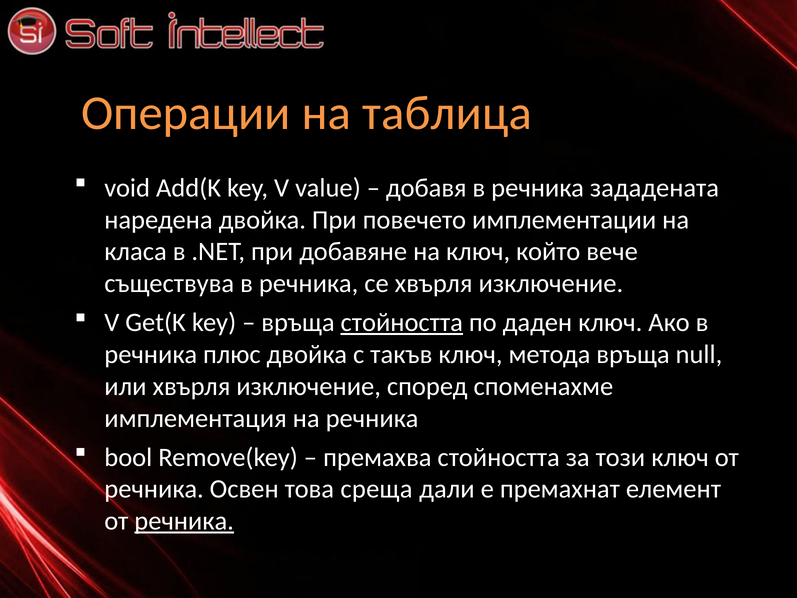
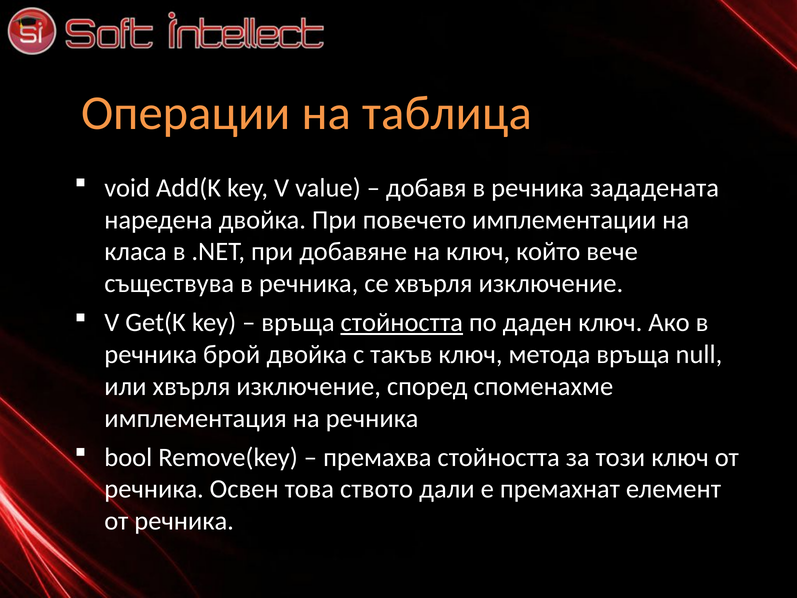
плюс: плюс -> брой
среща: среща -> ството
речника at (184, 521) underline: present -> none
